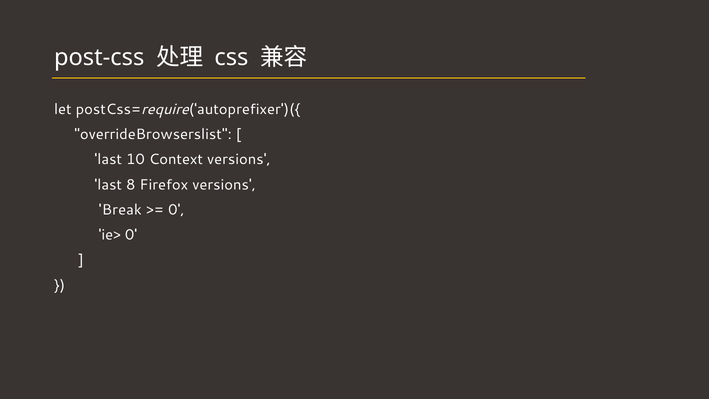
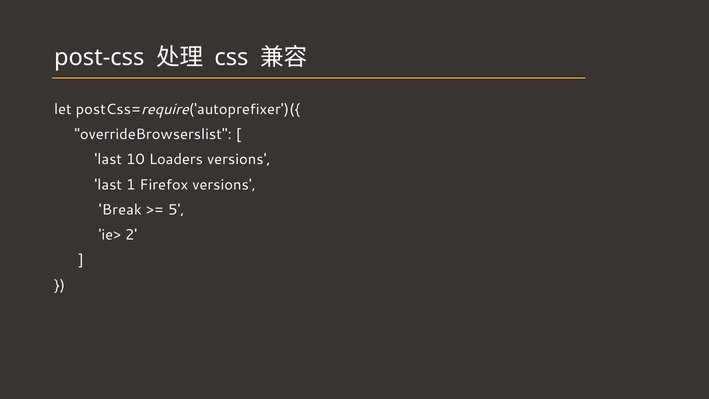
Context: Context -> Loaders
8: 8 -> 1
0 at (176, 210): 0 -> 5
ie> 0: 0 -> 2
